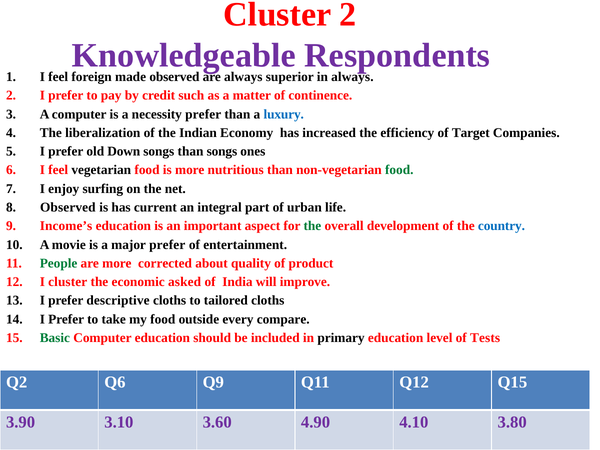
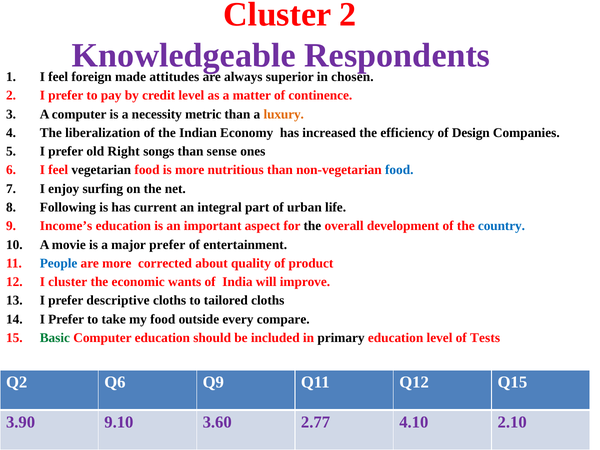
made observed: observed -> attitudes
in always: always -> chosen
credit such: such -> level
necessity prefer: prefer -> metric
luxury colour: blue -> orange
Target: Target -> Design
Down: Down -> Right
than songs: songs -> sense
food at (399, 170) colour: green -> blue
Observed at (68, 207): Observed -> Following
the at (312, 226) colour: green -> black
People colour: green -> blue
asked: asked -> wants
3.10: 3.10 -> 9.10
4.90: 4.90 -> 2.77
3.80: 3.80 -> 2.10
